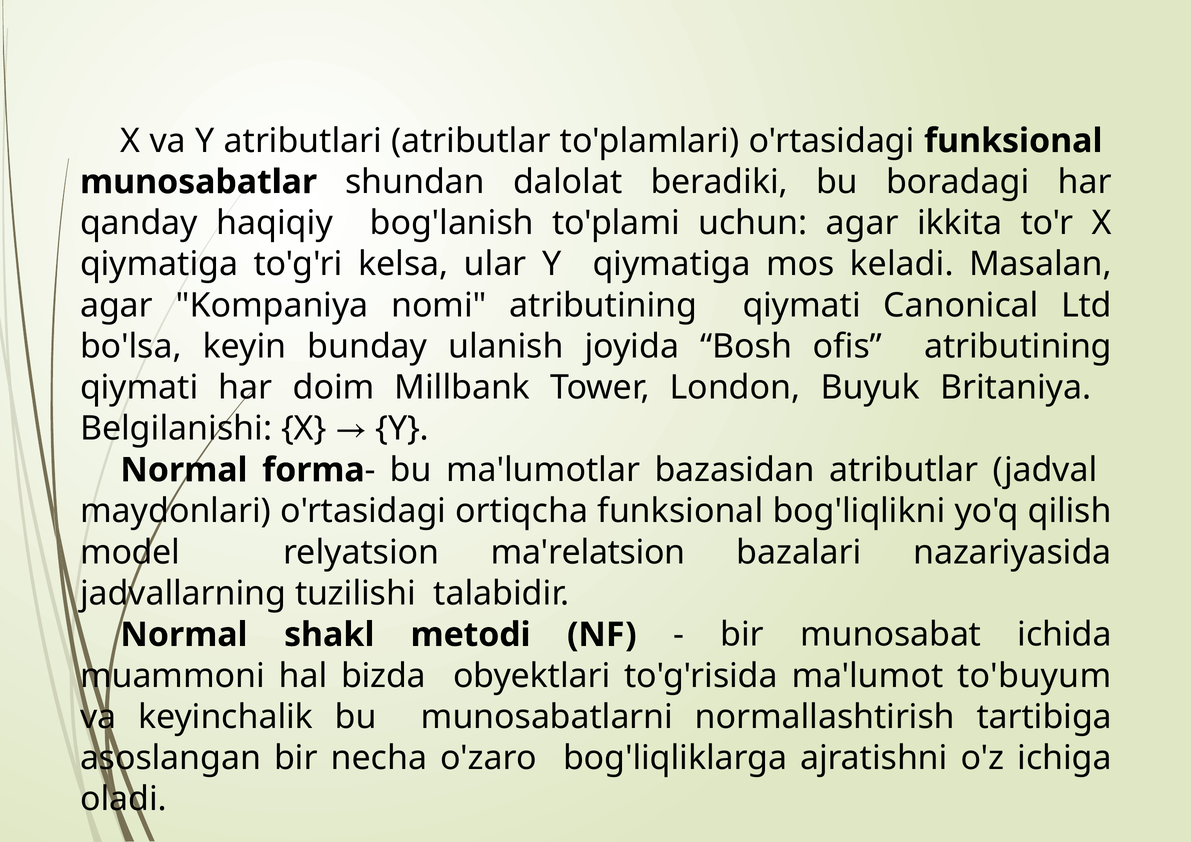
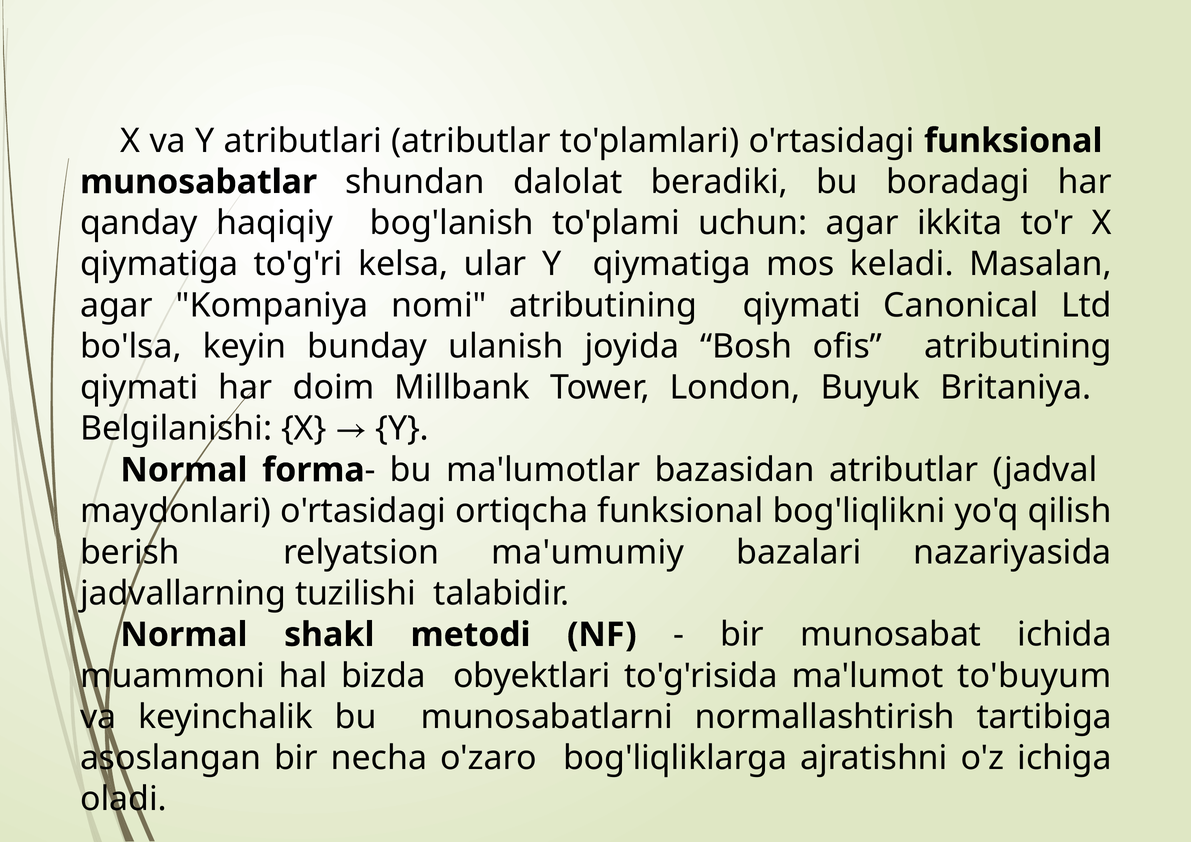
model: model -> berish
ma'relatsion: ma'relatsion -> ma'umumiy
